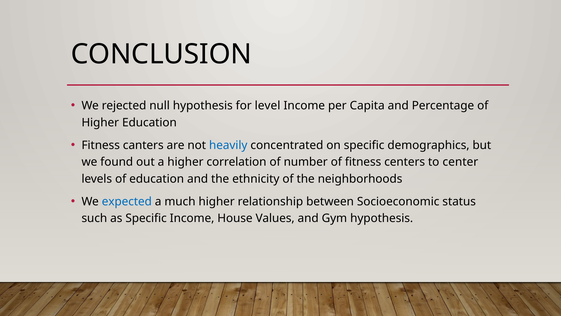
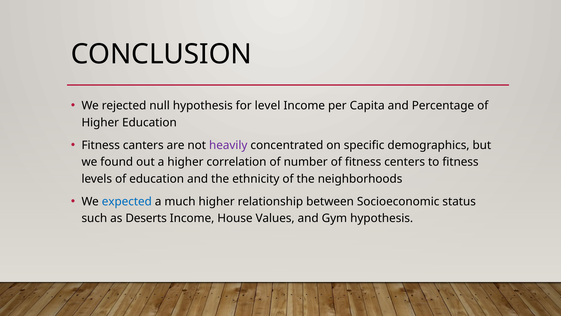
heavily colour: blue -> purple
to center: center -> fitness
as Specific: Specific -> Deserts
